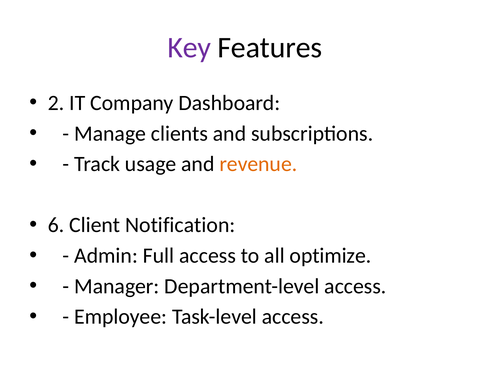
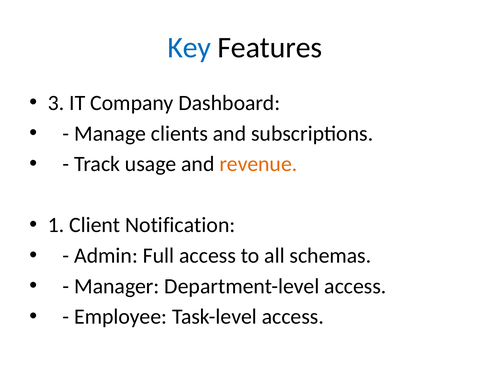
Key colour: purple -> blue
2: 2 -> 3
6: 6 -> 1
optimize: optimize -> schemas
